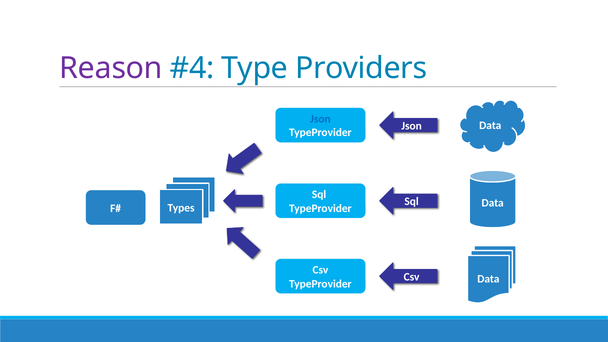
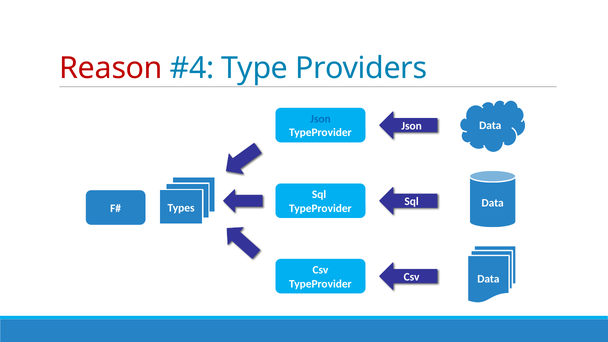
Reason colour: purple -> red
